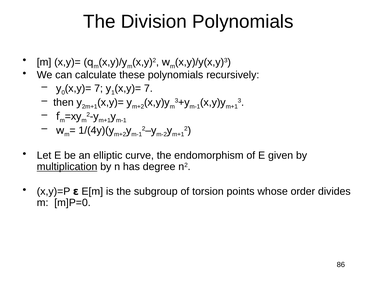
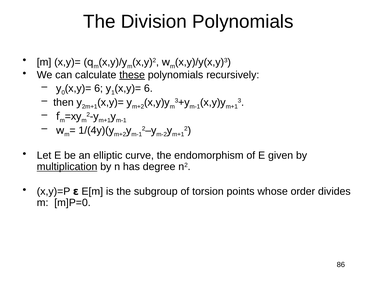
these underline: none -> present
0 x,y)= 7: 7 -> 6
7 at (148, 88): 7 -> 6
